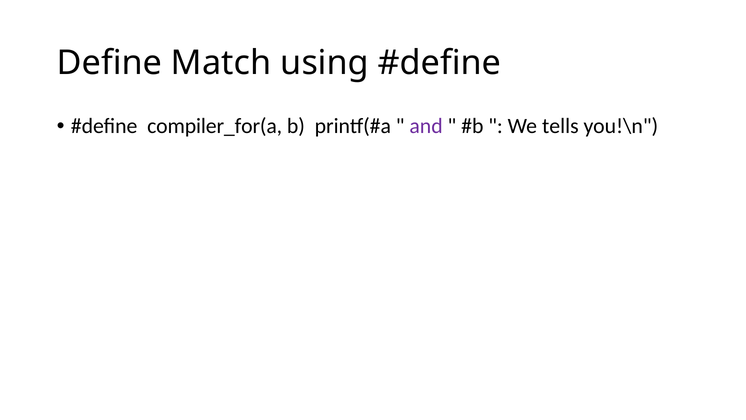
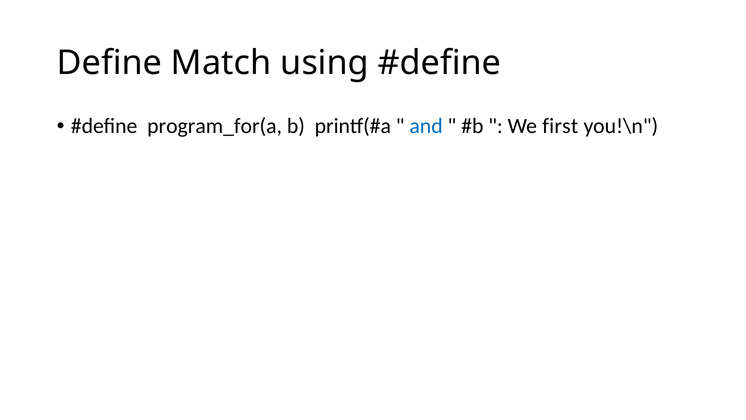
compiler_for(a: compiler_for(a -> program_for(a
and colour: purple -> blue
tells: tells -> first
